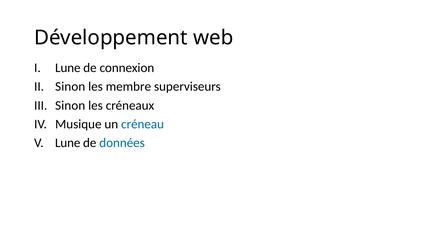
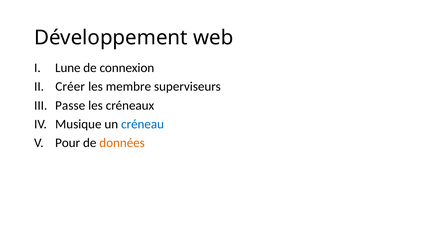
Sinon at (70, 87): Sinon -> Créer
Sinon at (70, 105): Sinon -> Passe
Lune at (68, 143): Lune -> Pour
données colour: blue -> orange
